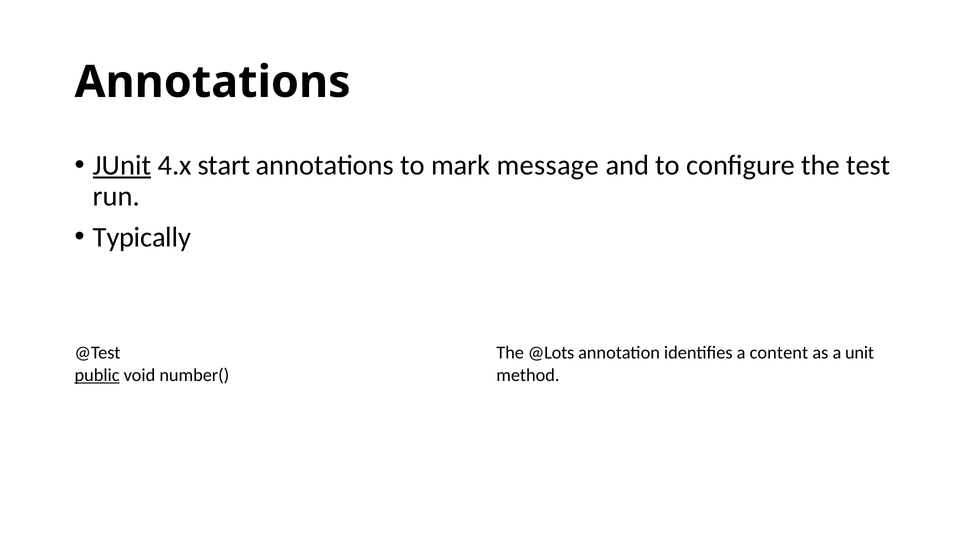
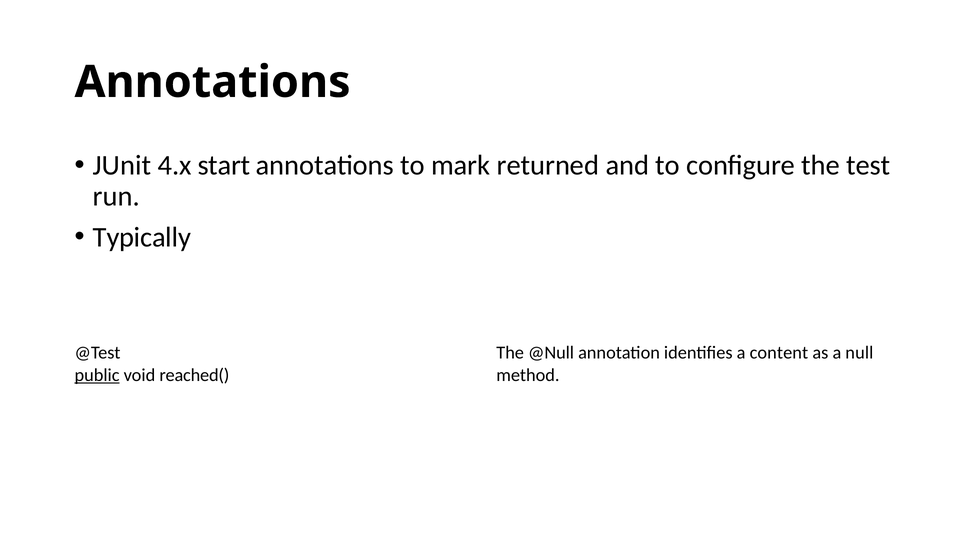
JUnit underline: present -> none
message: message -> returned
@Lots: @Lots -> @Null
unit: unit -> null
number(: number( -> reached(
